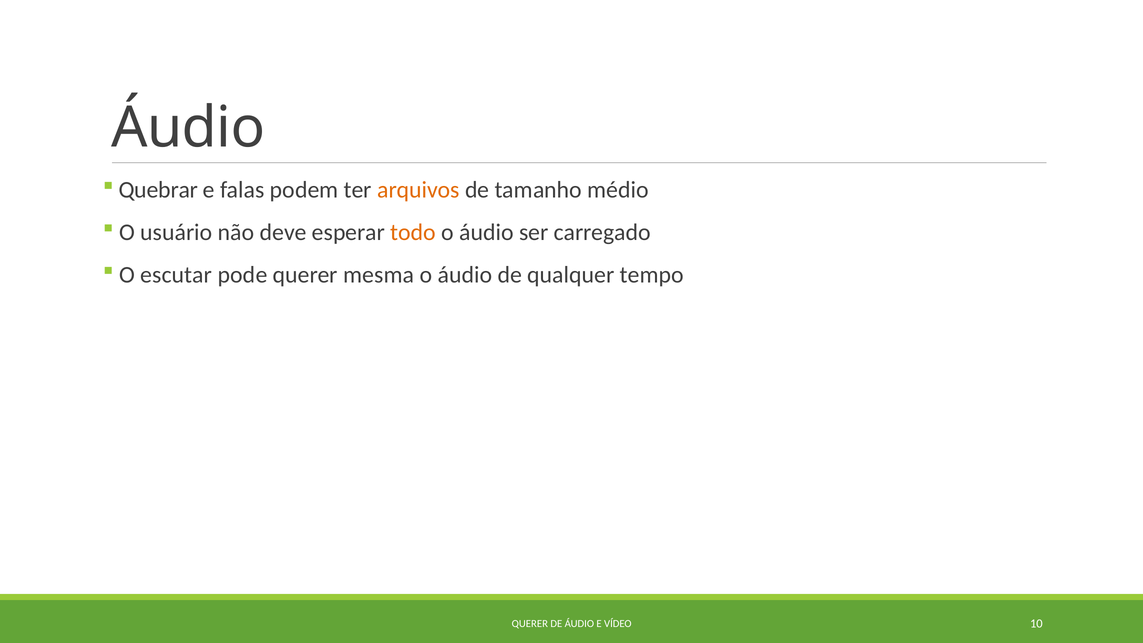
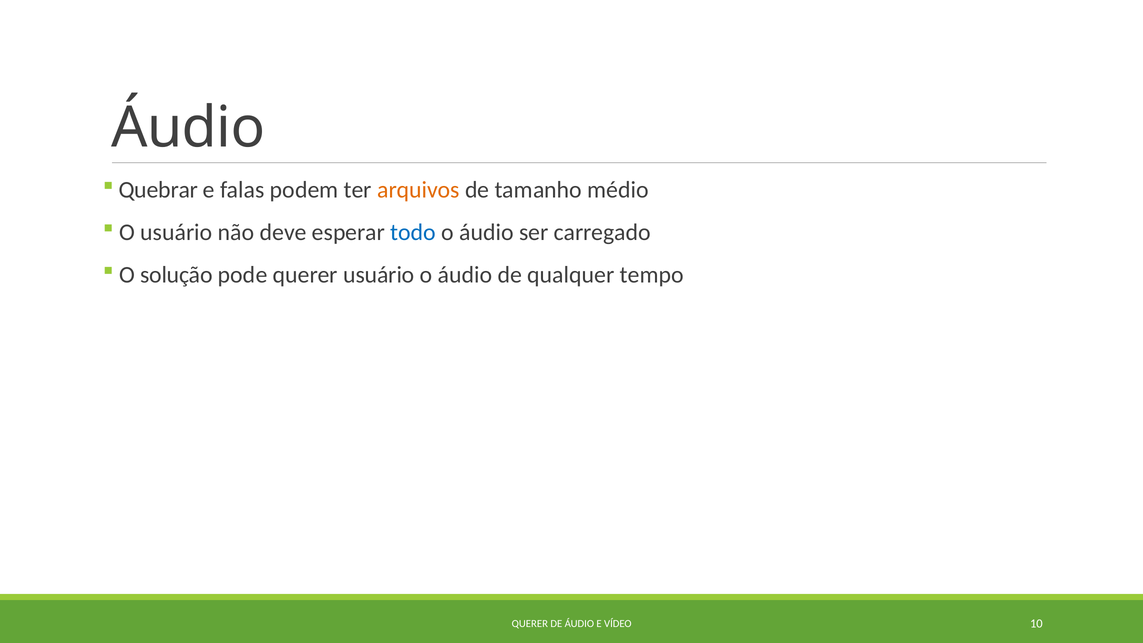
todo colour: orange -> blue
escutar: escutar -> solução
querer mesma: mesma -> usuário
